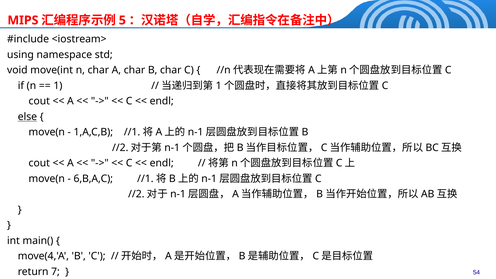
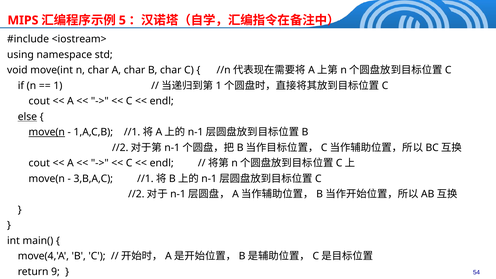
move(n at (47, 132) underline: none -> present
6,B,A,C: 6,B,A,C -> 3,B,A,C
7: 7 -> 9
